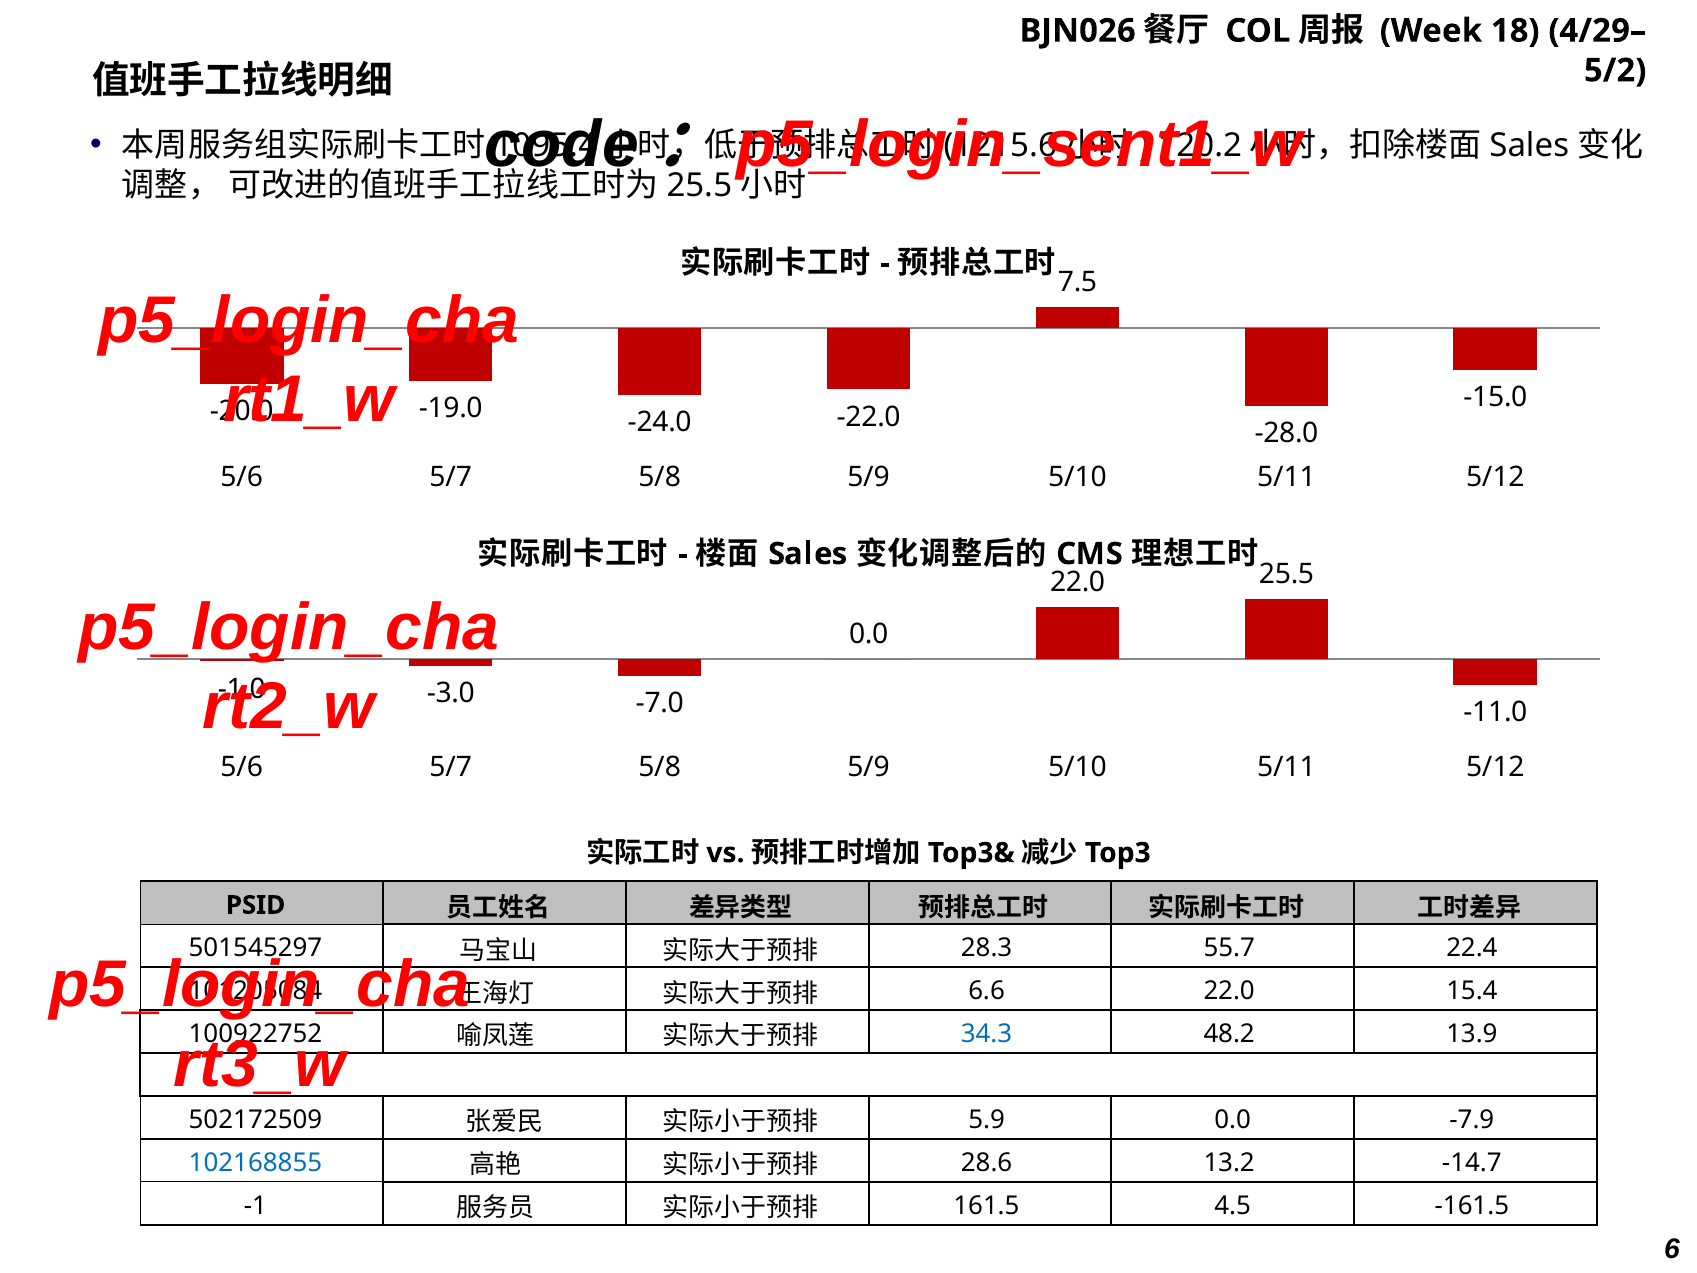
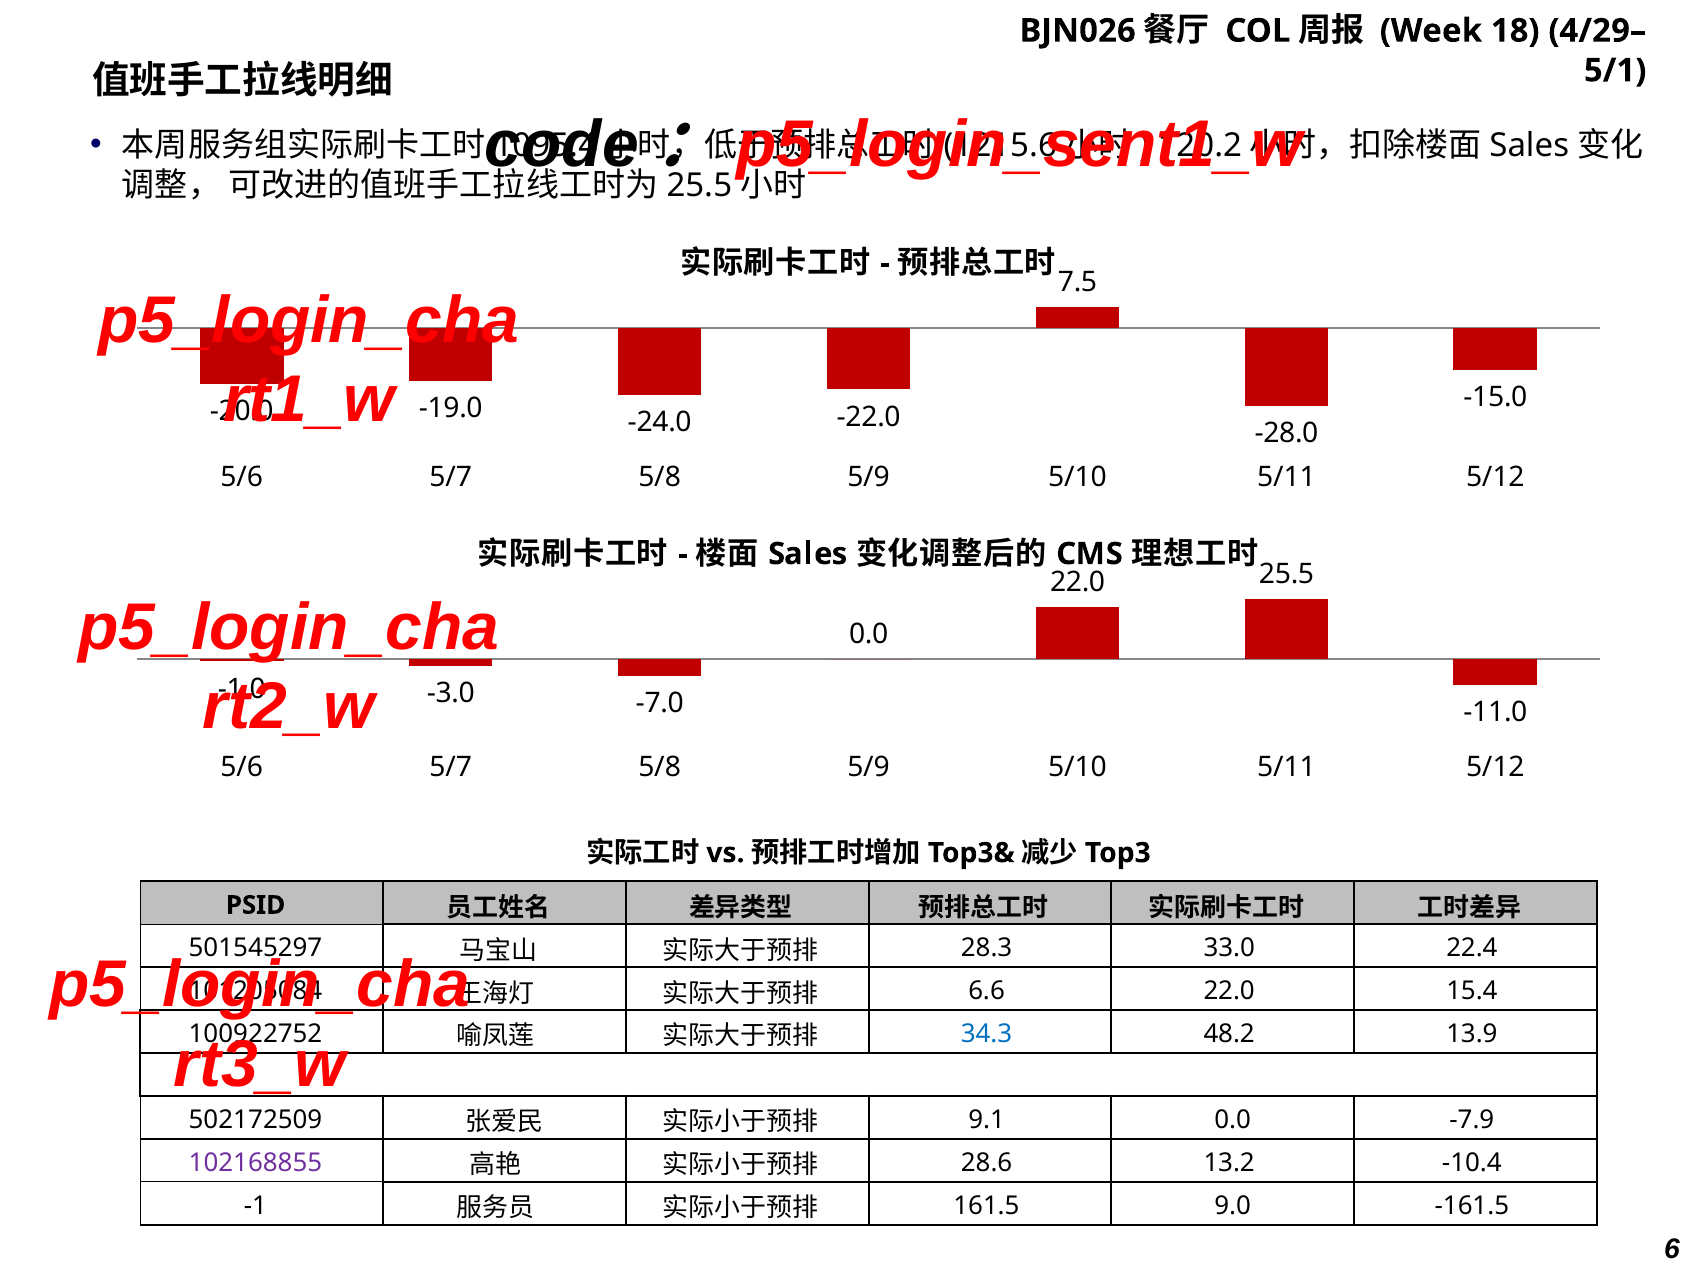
5/2: 5/2 -> 5/1
55.7: 55.7 -> 33.0
5.9: 5.9 -> 9.1
102168855 colour: blue -> purple
-14.7: -14.7 -> -10.4
4.5: 4.5 -> 9.0
